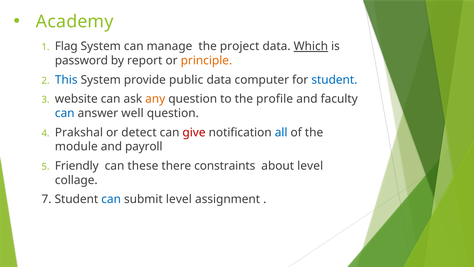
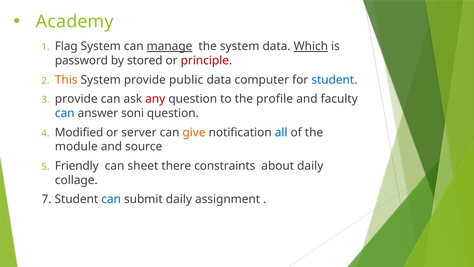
manage underline: none -> present
the project: project -> system
report: report -> stored
principle colour: orange -> red
This colour: blue -> orange
website at (76, 99): website -> provide
any colour: orange -> red
well: well -> soni
Prakshal: Prakshal -> Modified
detect: detect -> server
give colour: red -> orange
payroll: payroll -> source
these: these -> sheet
about level: level -> daily
submit level: level -> daily
